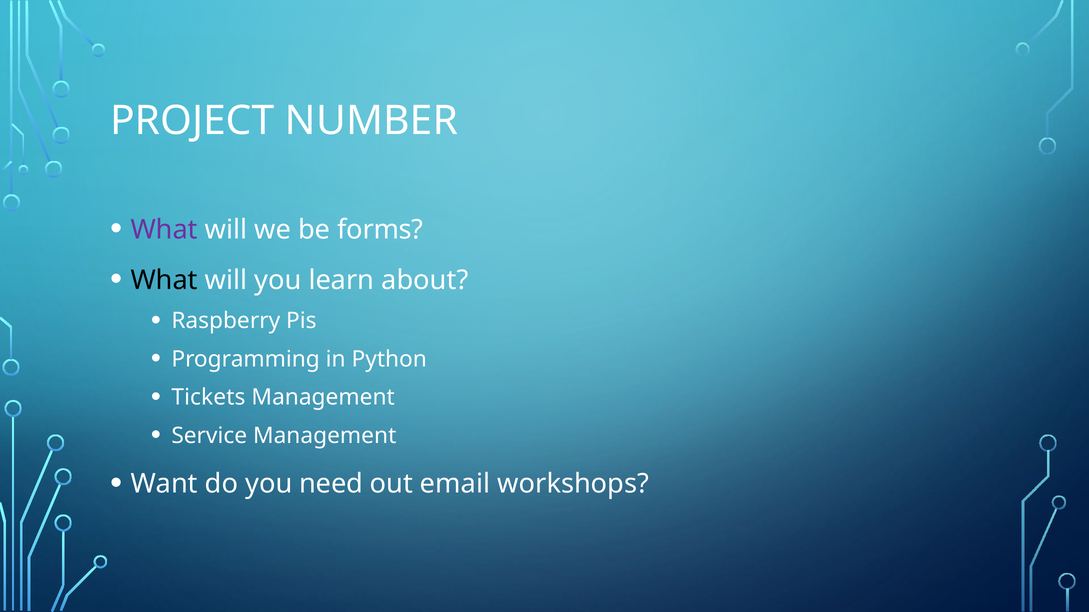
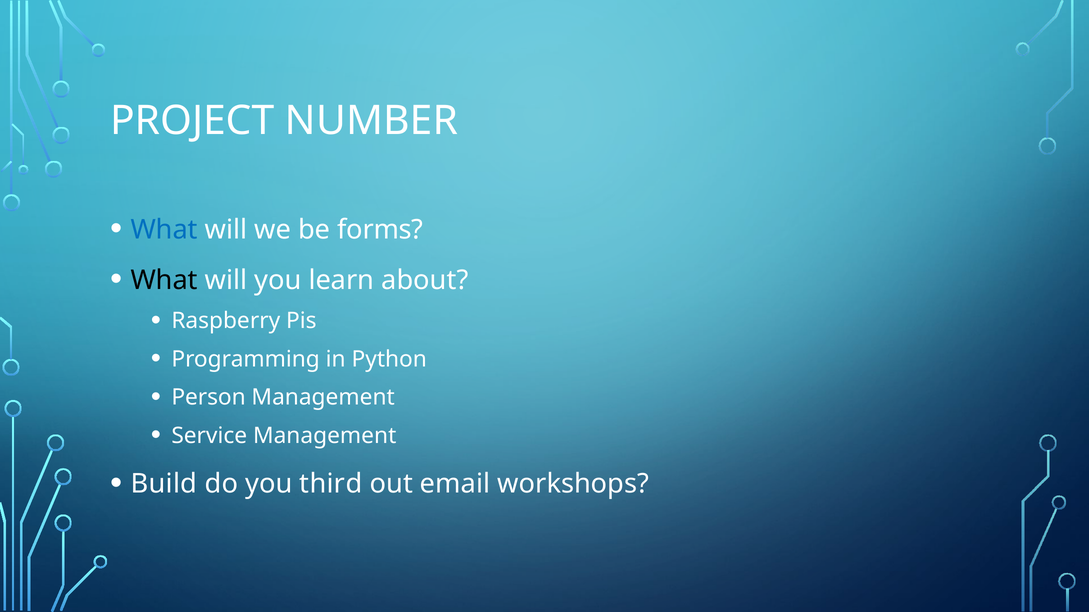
What at (164, 230) colour: purple -> blue
Tickets: Tickets -> Person
Want: Want -> Build
need: need -> third
